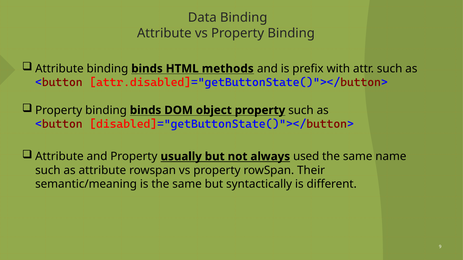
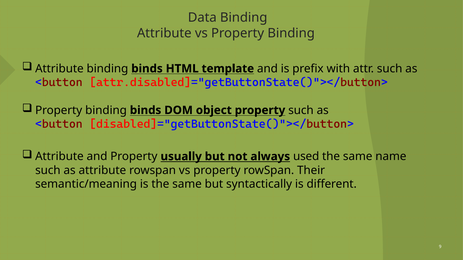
methods: methods -> template
